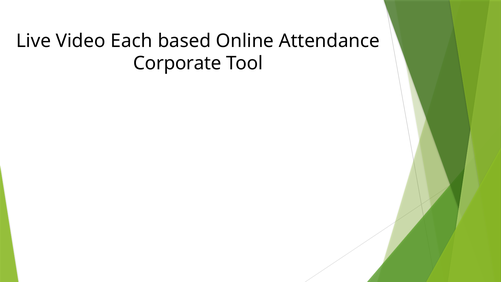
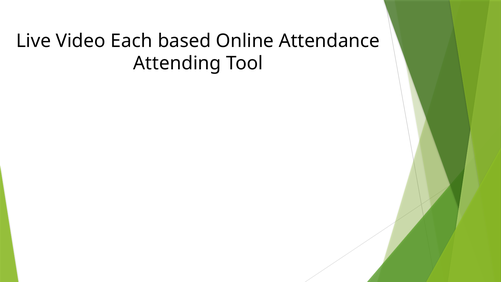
Corporate: Corporate -> Attending
